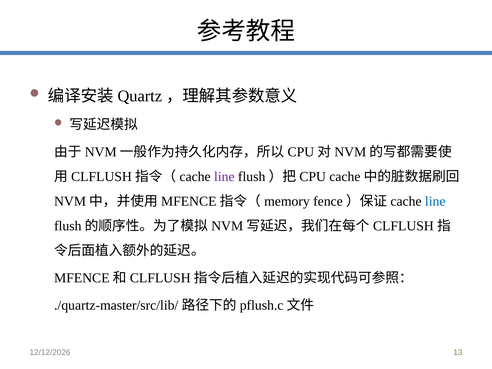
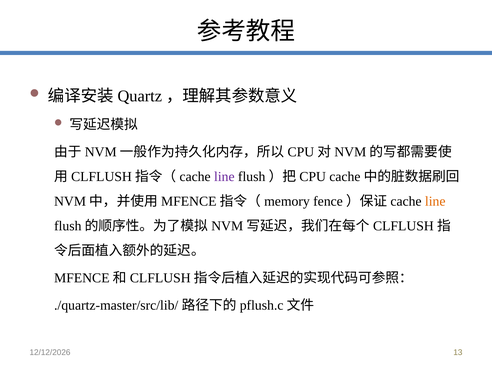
line at (435, 201) colour: blue -> orange
